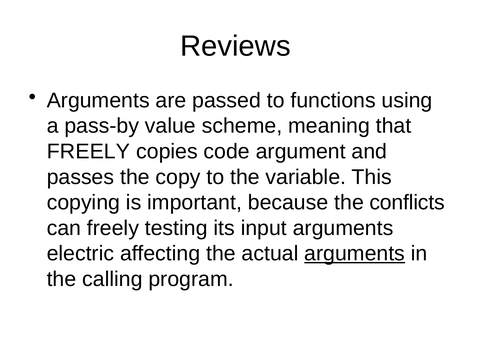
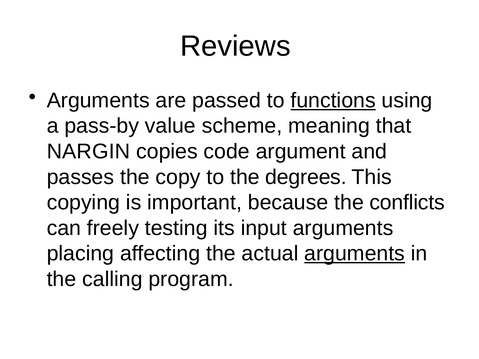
functions underline: none -> present
FREELY at (88, 152): FREELY -> NARGIN
variable: variable -> degrees
electric: electric -> placing
